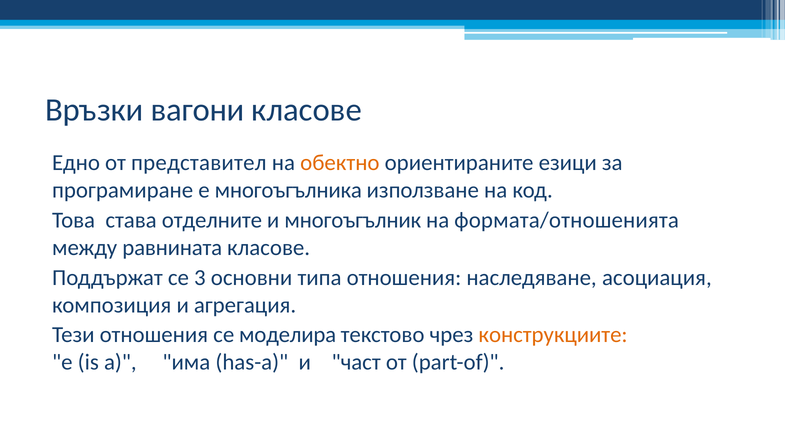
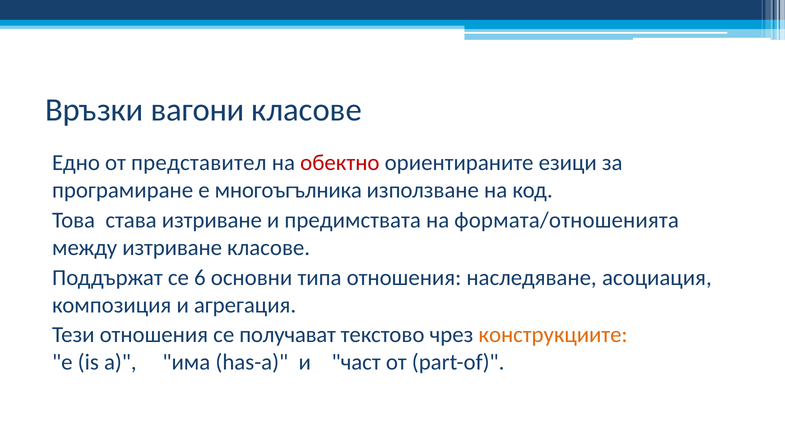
обектно colour: orange -> red
става отделните: отделните -> изтриване
многоъгълник: многоъгълник -> предимствата
между равнината: равнината -> изтриване
3: 3 -> 6
моделира: моделира -> получават
